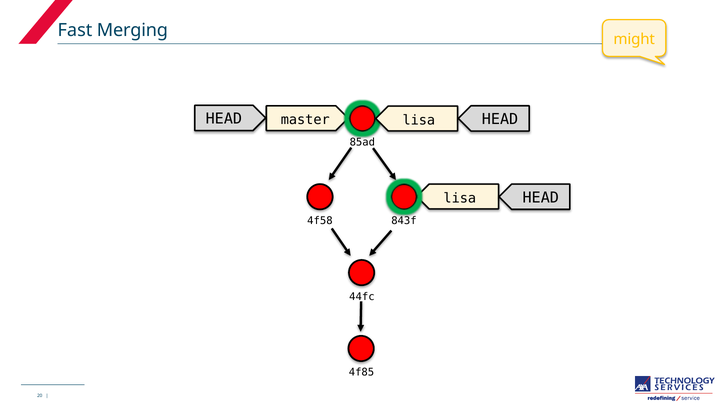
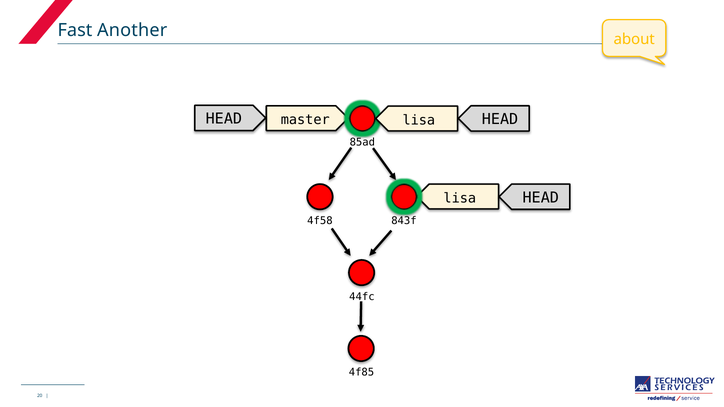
Merging: Merging -> Another
might: might -> about
